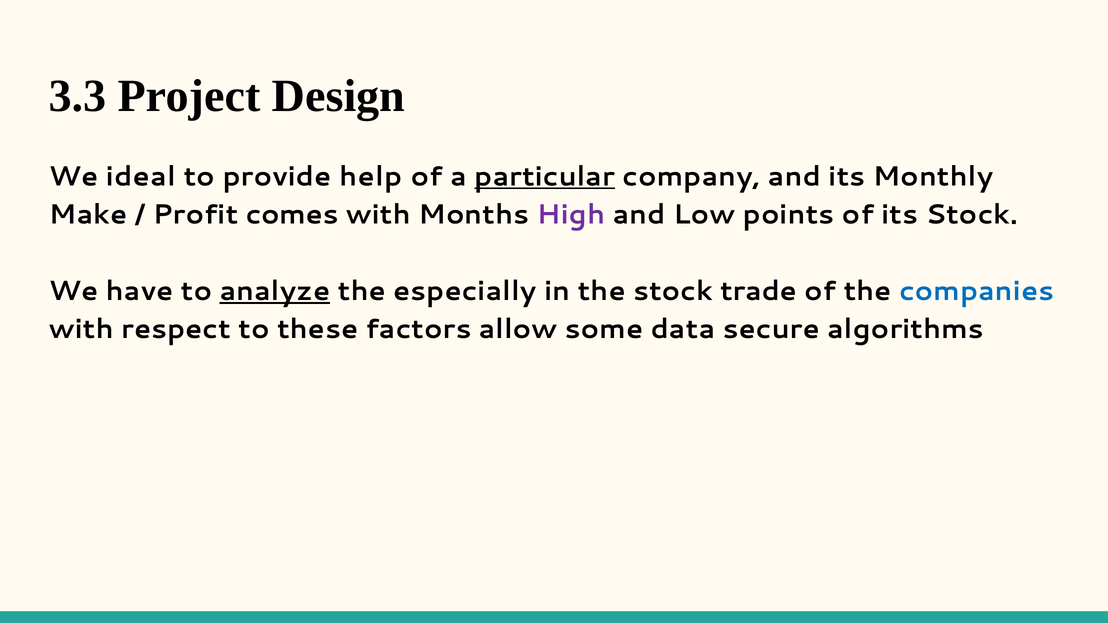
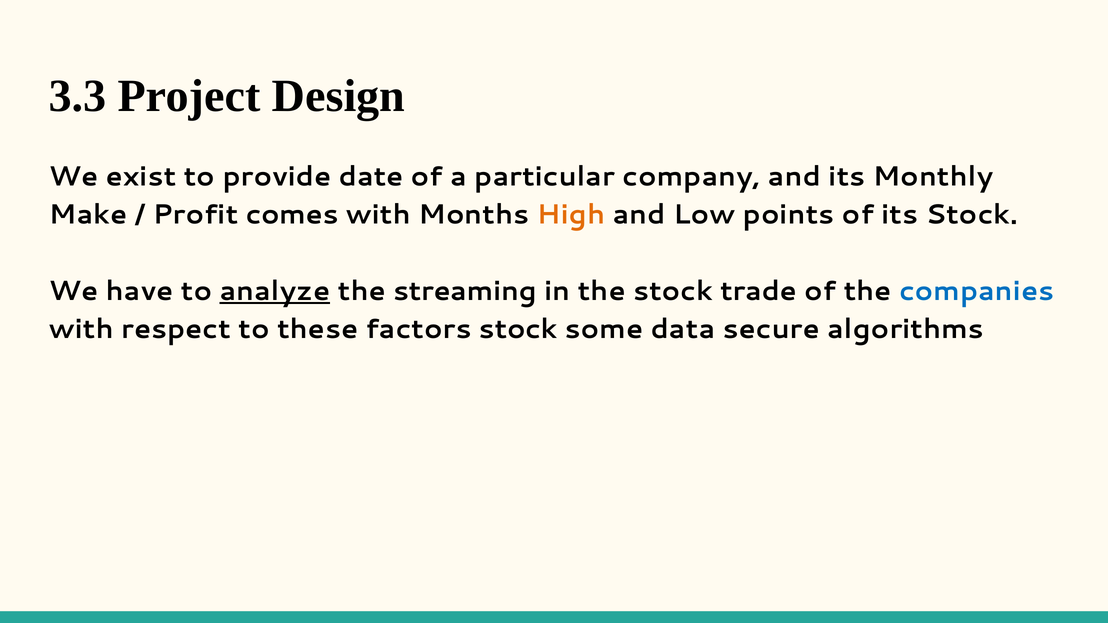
ideal: ideal -> exist
help: help -> date
particular underline: present -> none
High colour: purple -> orange
especially: especially -> streaming
factors allow: allow -> stock
